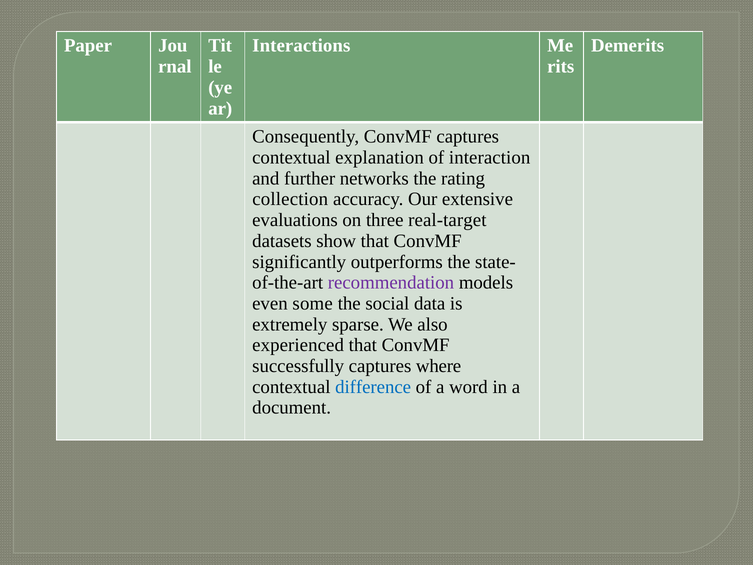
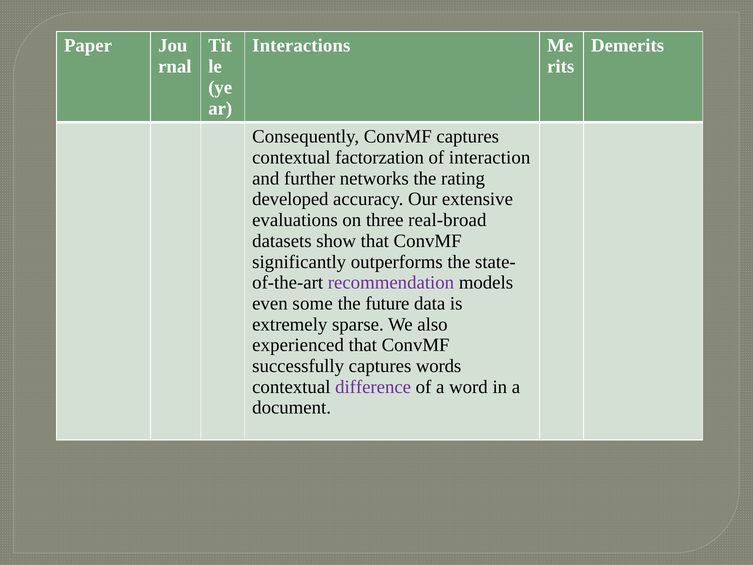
explanation: explanation -> factorzation
collection: collection -> developed
real-target: real-target -> real-broad
social: social -> future
where: where -> words
difference colour: blue -> purple
